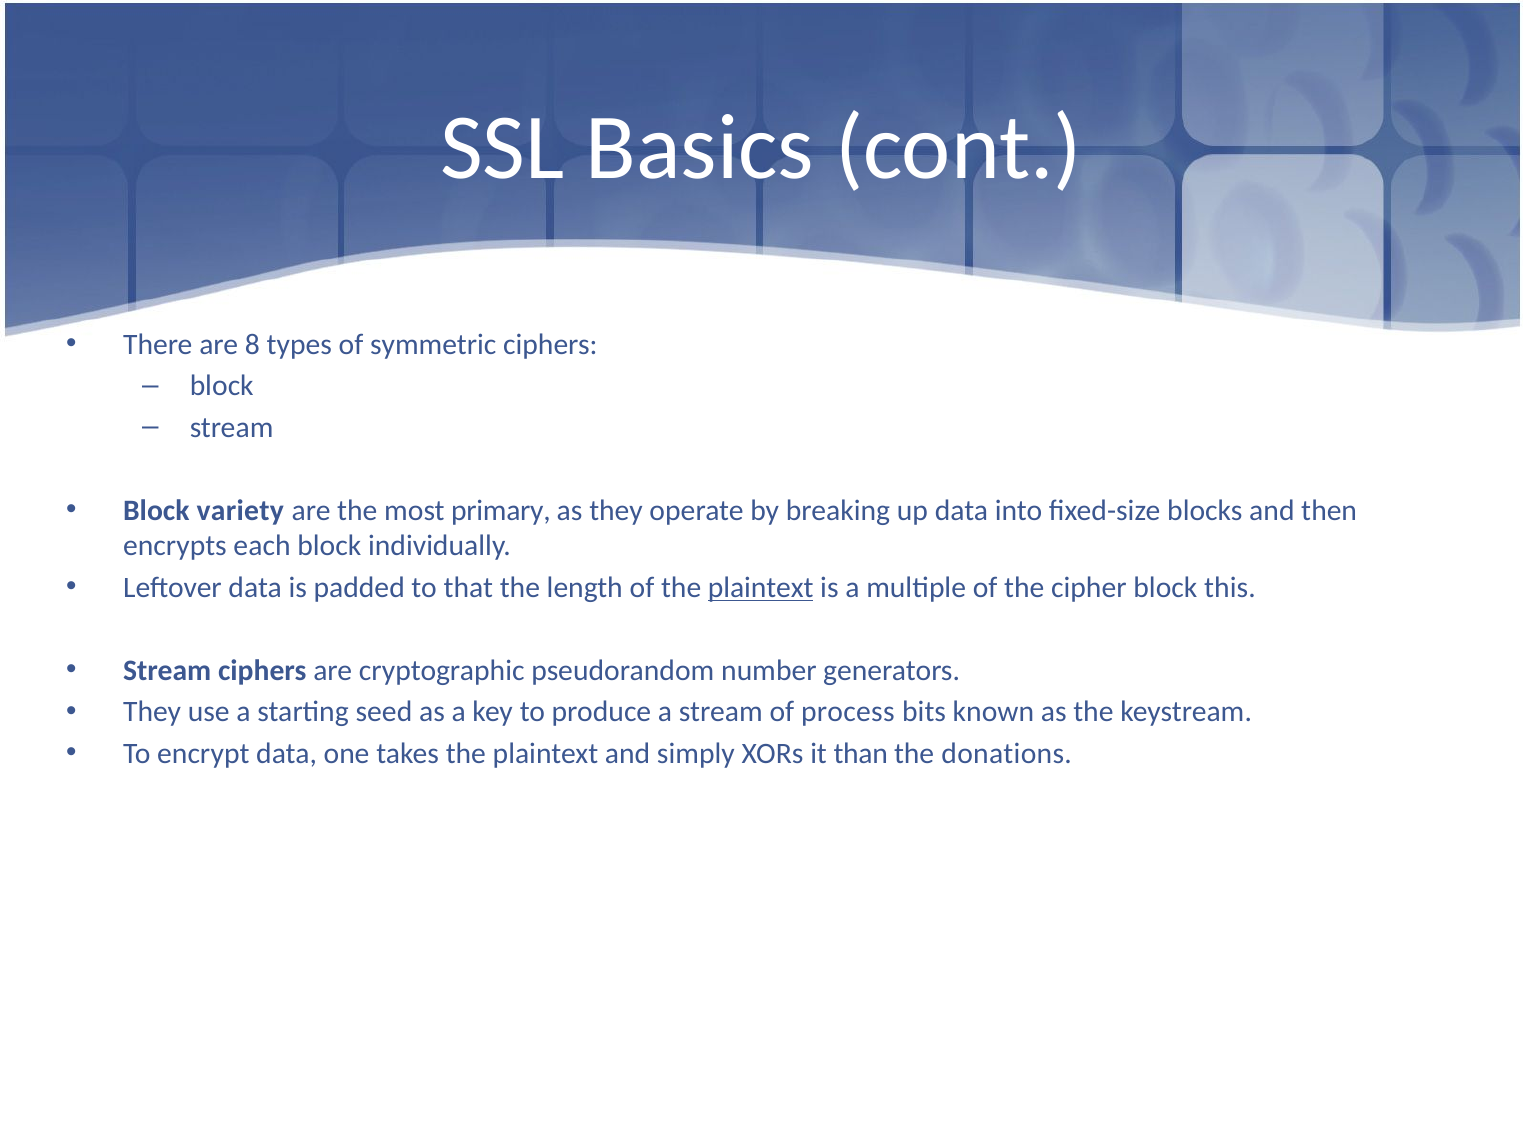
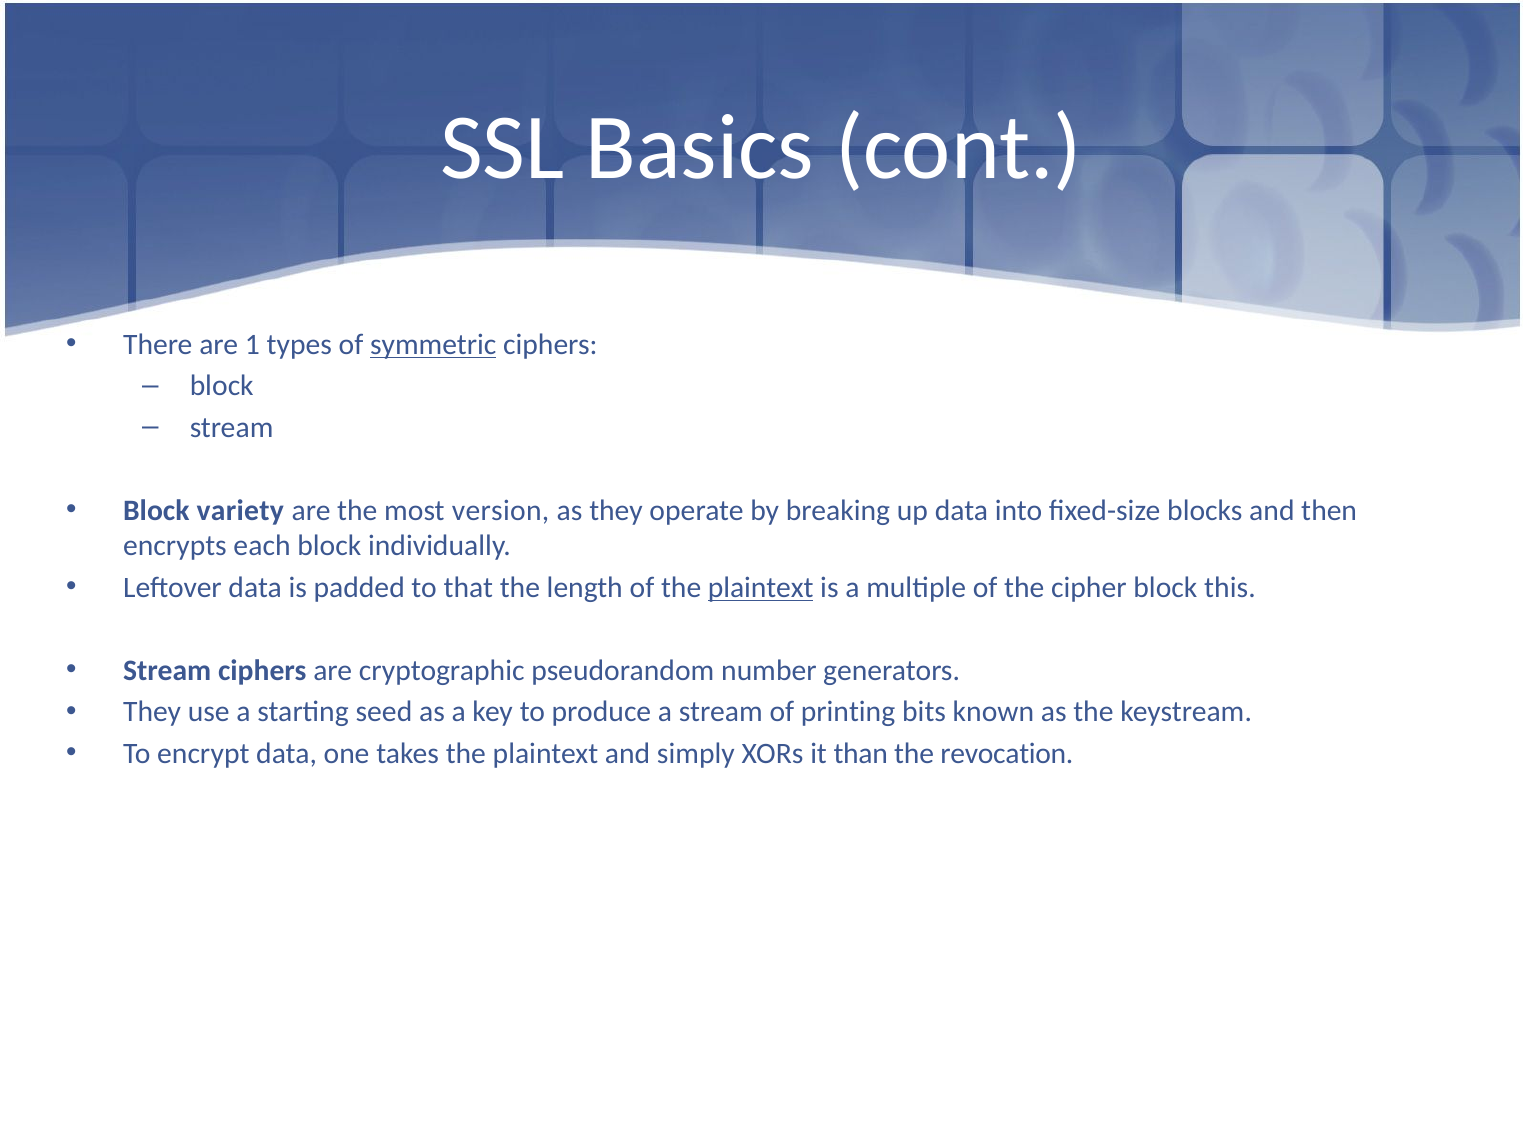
8: 8 -> 1
symmetric underline: none -> present
primary: primary -> version
process: process -> printing
donations: donations -> revocation
